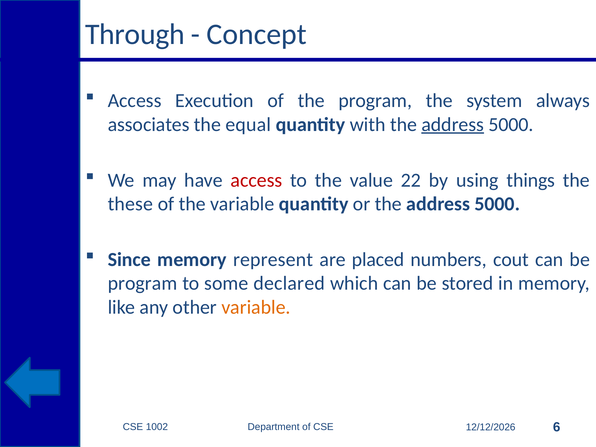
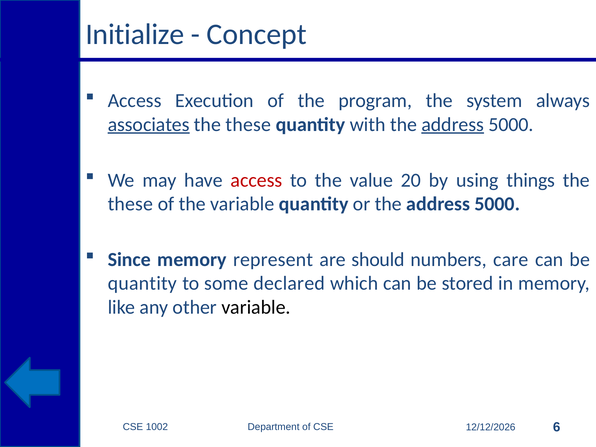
Through: Through -> Initialize
associates underline: none -> present
equal at (248, 125): equal -> these
22: 22 -> 20
placed: placed -> should
cout: cout -> care
program at (143, 283): program -> quantity
variable at (256, 307) colour: orange -> black
